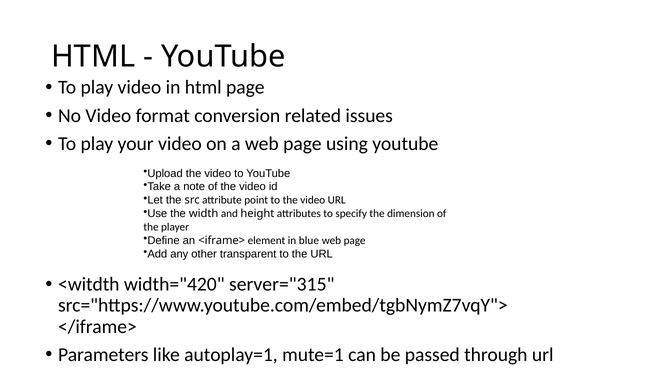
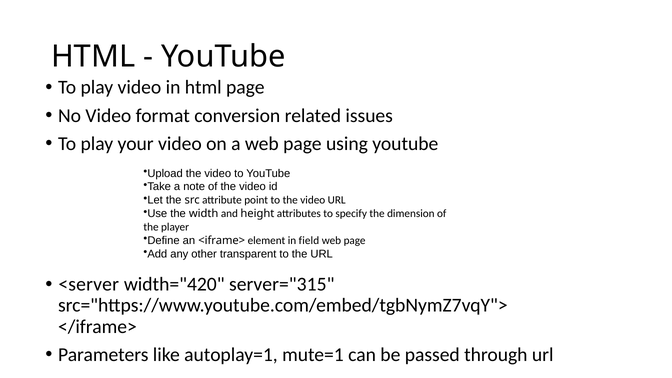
blue: blue -> field
<witdth: <witdth -> <server
